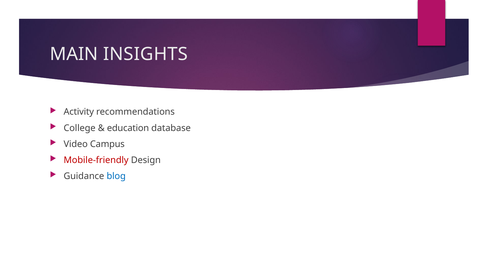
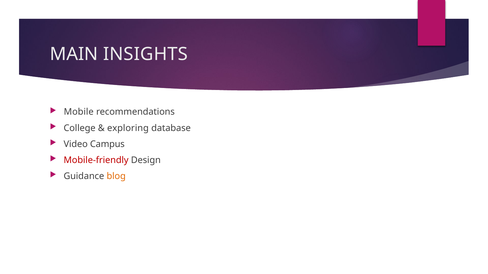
Activity: Activity -> Mobile
education: education -> exploring
blog colour: blue -> orange
